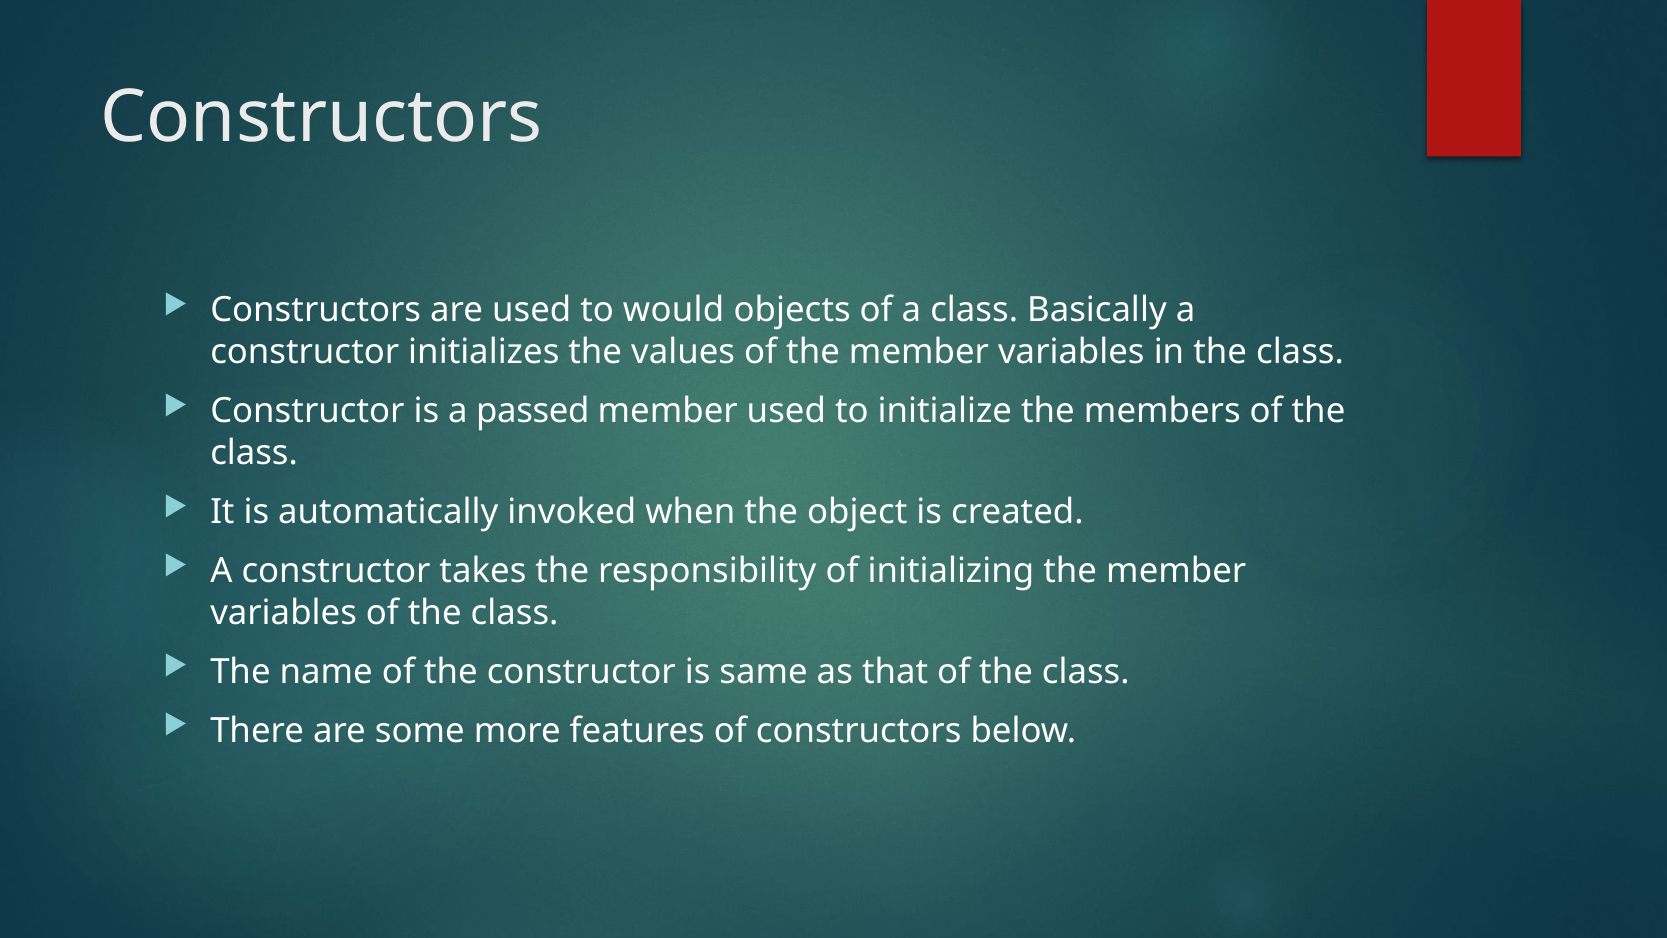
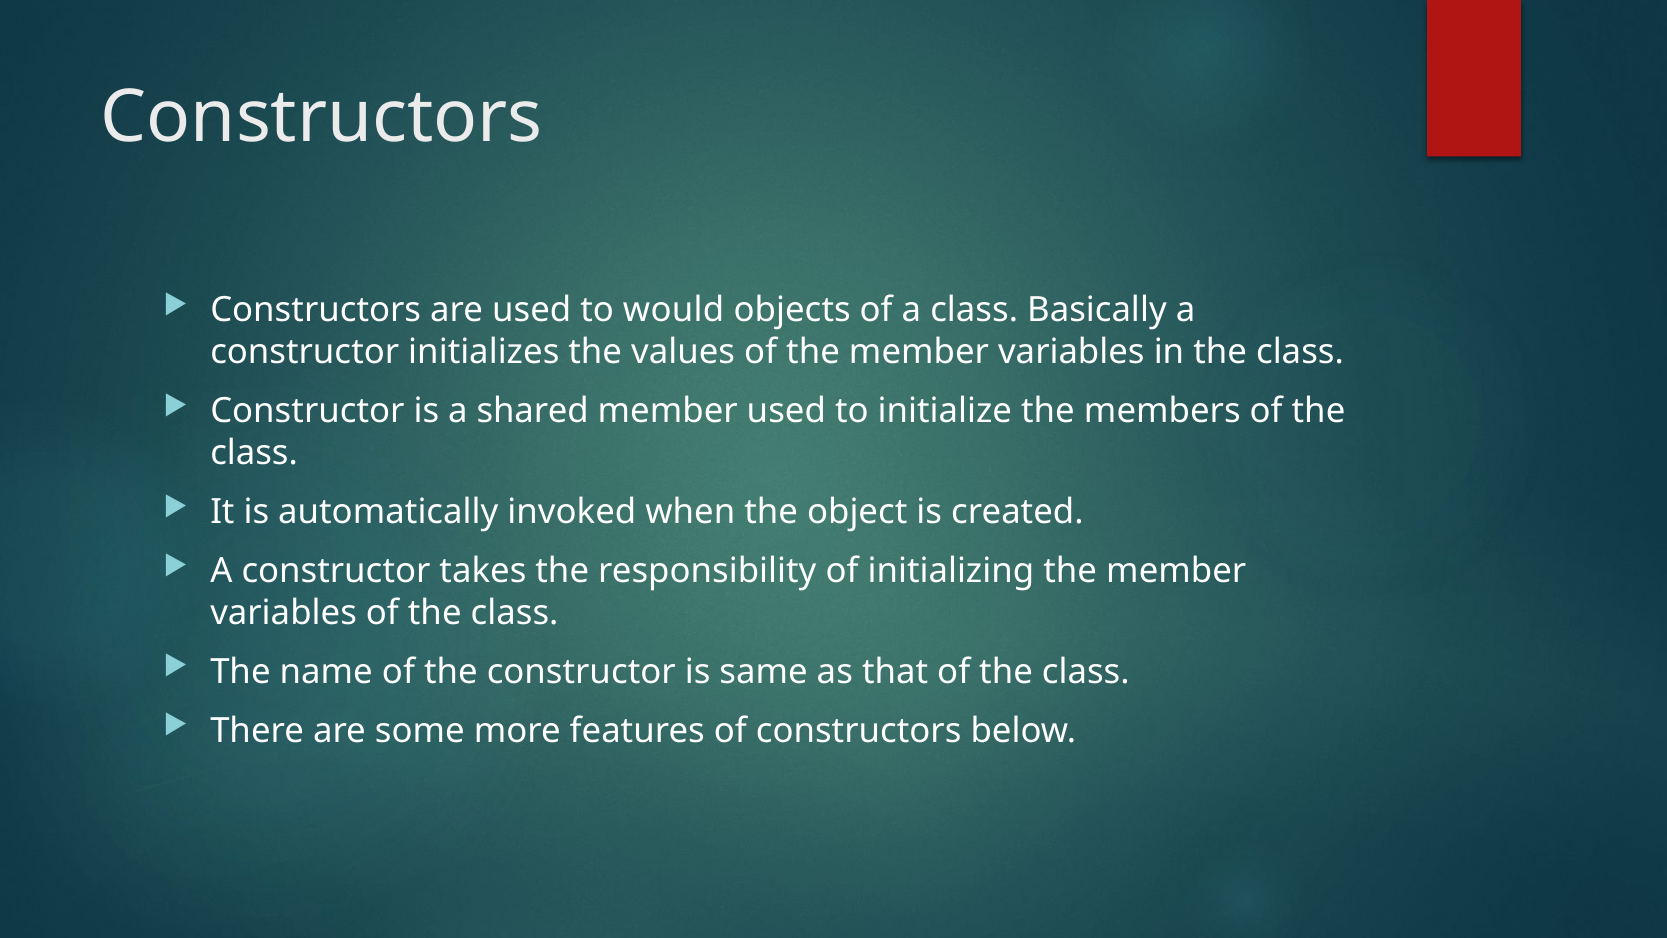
passed: passed -> shared
